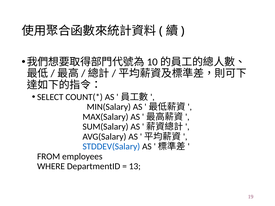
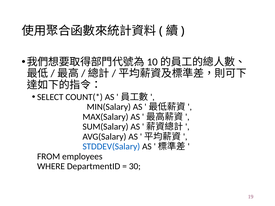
13: 13 -> 30
